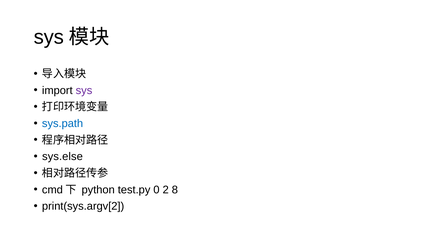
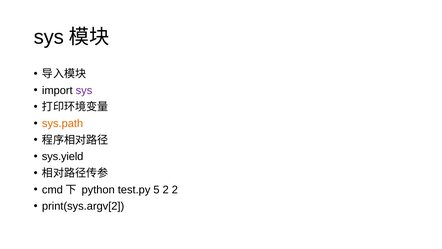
sys.path colour: blue -> orange
sys.else: sys.else -> sys.yield
0: 0 -> 5
2 8: 8 -> 2
